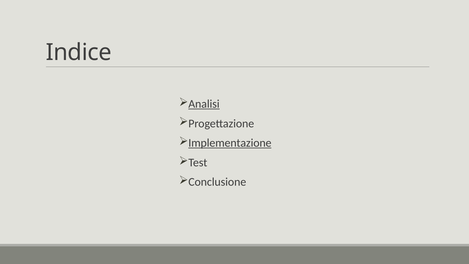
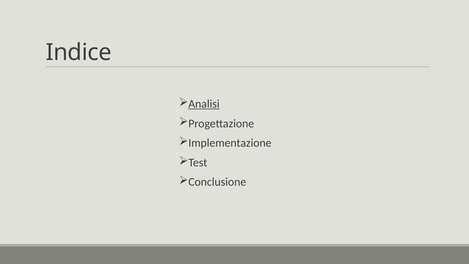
Implementazione underline: present -> none
